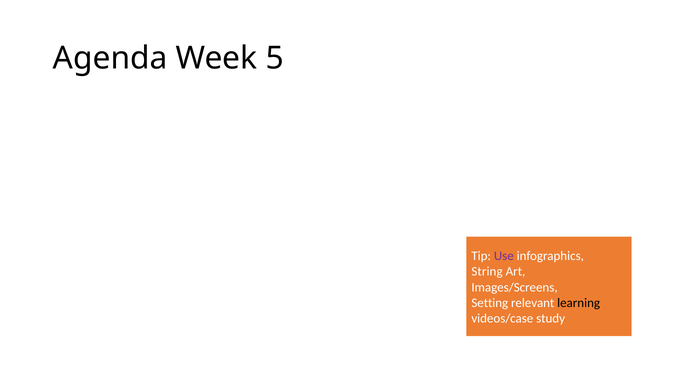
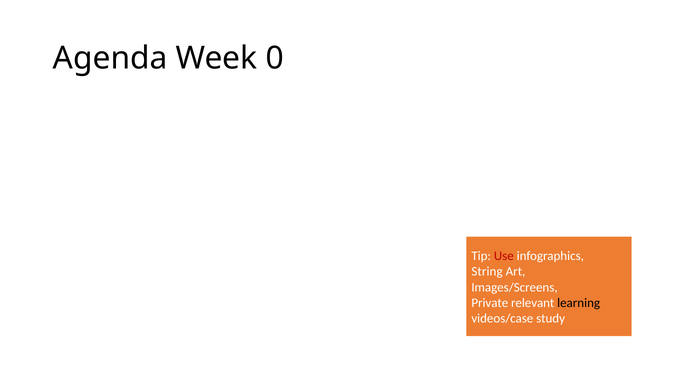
5: 5 -> 0
Use colour: purple -> red
Setting: Setting -> Private
